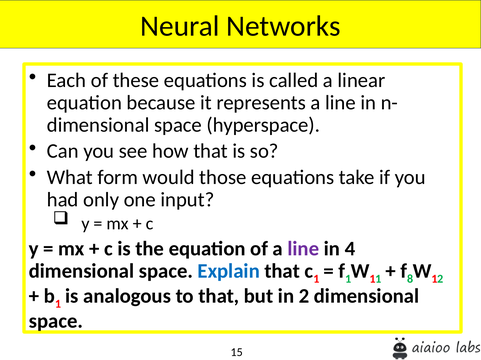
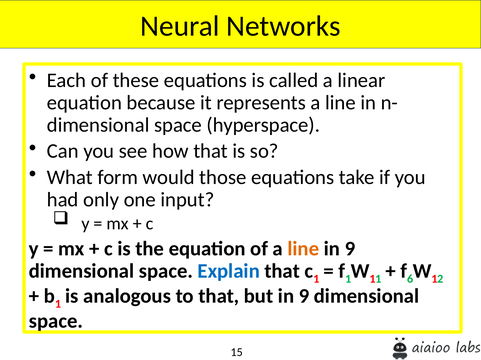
line at (303, 249) colour: purple -> orange
4 at (350, 249): 4 -> 9
8: 8 -> 6
but in 2: 2 -> 9
